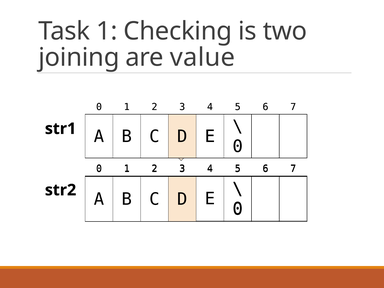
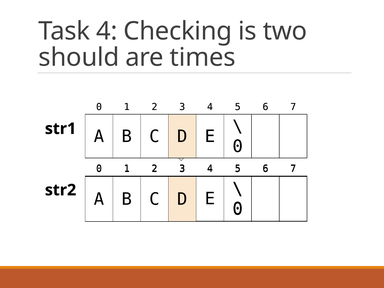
Task 1: 1 -> 4
joining: joining -> should
value: value -> times
